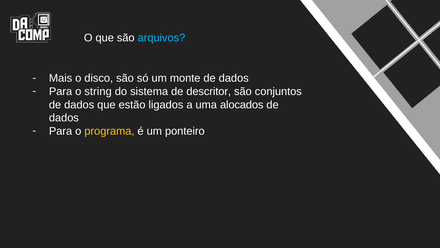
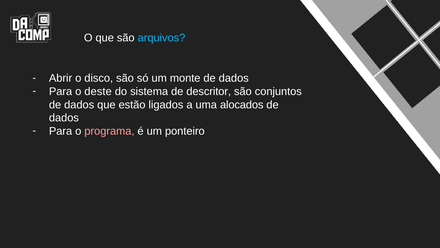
Mais: Mais -> Abrir
string: string -> deste
programa colour: yellow -> pink
